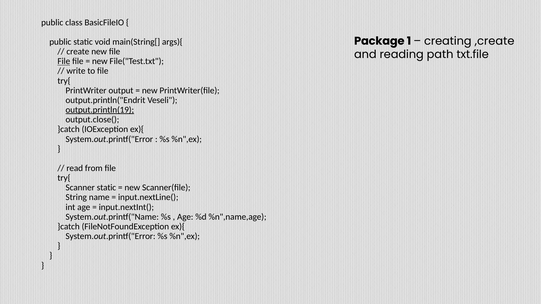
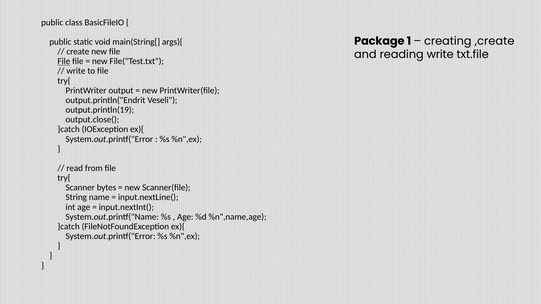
reading path: path -> write
output.println(19 underline: present -> none
Scanner static: static -> bytes
